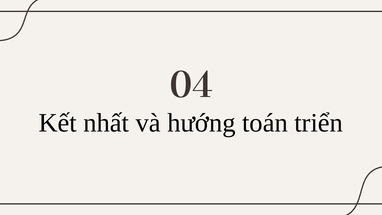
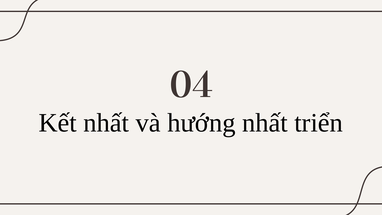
hướng toán: toán -> nhất
